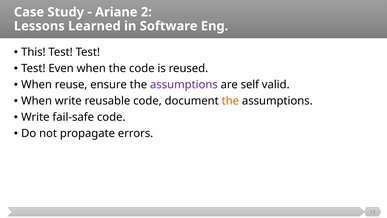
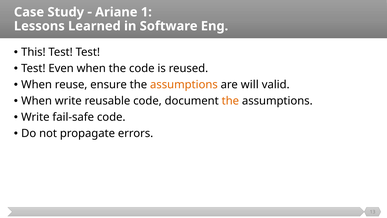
2: 2 -> 1
assumptions at (184, 85) colour: purple -> orange
self: self -> will
